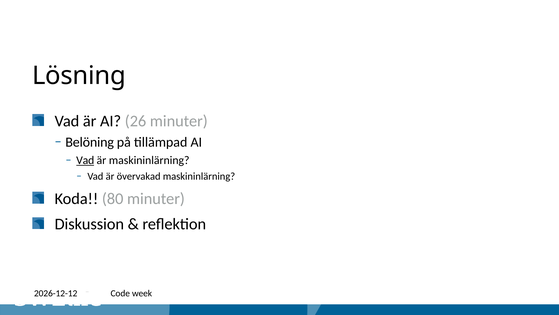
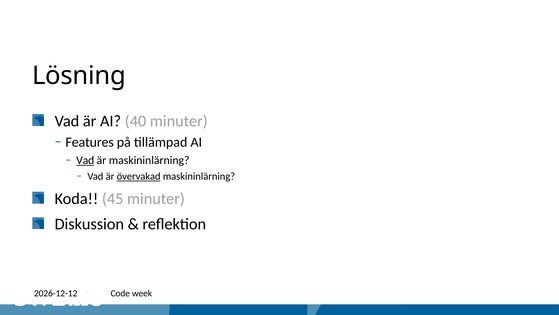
26: 26 -> 40
Belöning: Belöning -> Features
övervakad underline: none -> present
80: 80 -> 45
